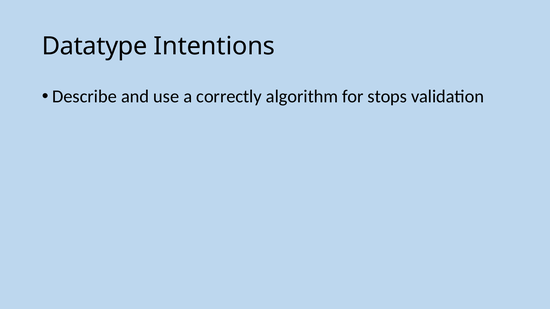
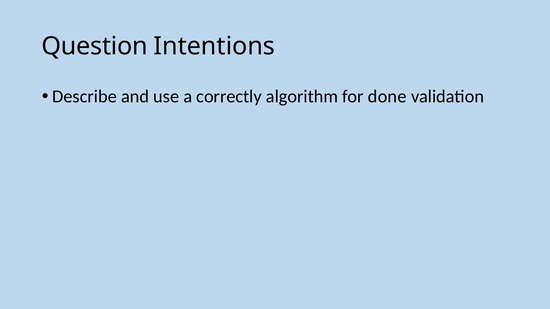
Datatype: Datatype -> Question
stops: stops -> done
